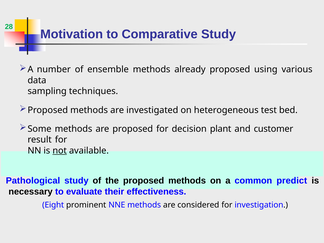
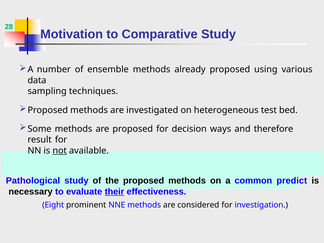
plant: plant -> ways
customer: customer -> therefore
their underline: none -> present
